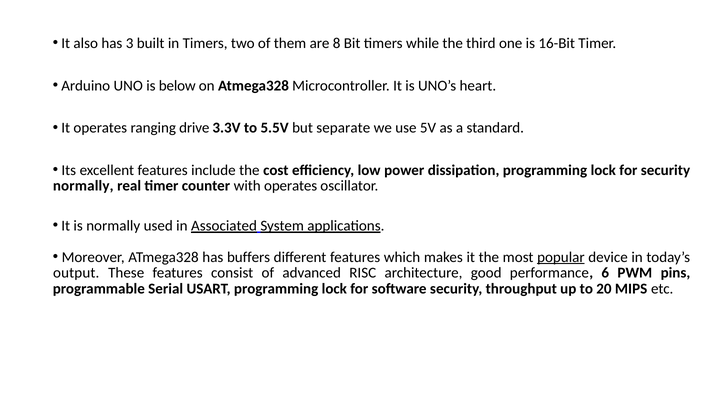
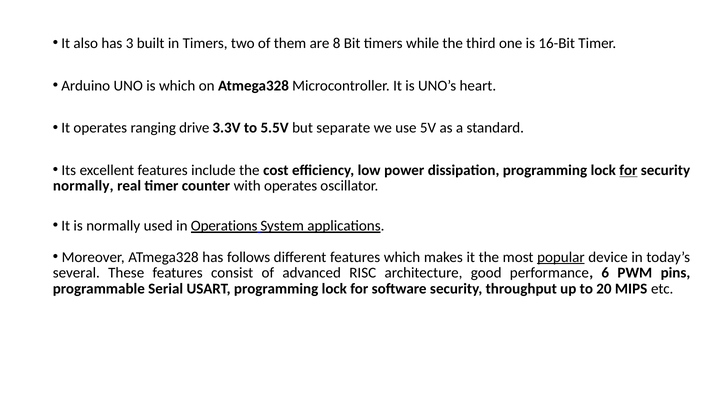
is below: below -> which
for at (628, 170) underline: none -> present
Associated: Associated -> Operations
buffers: buffers -> follows
output: output -> several
